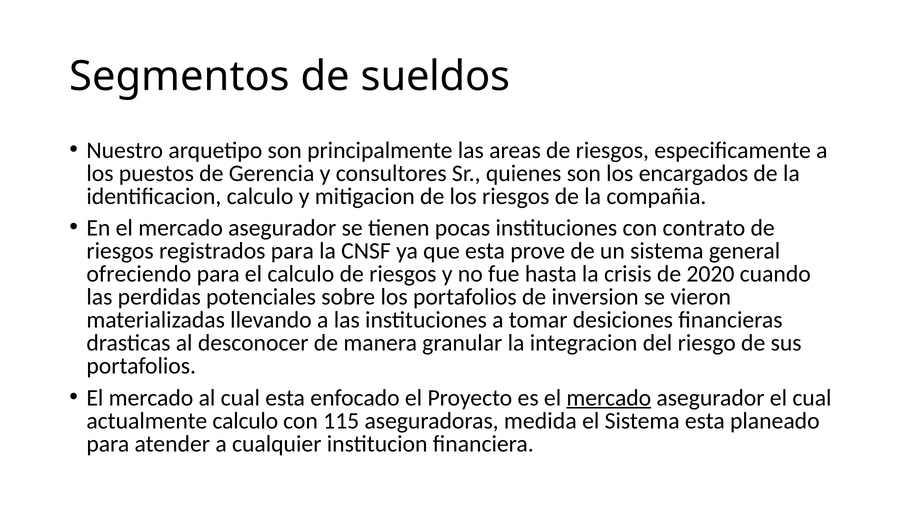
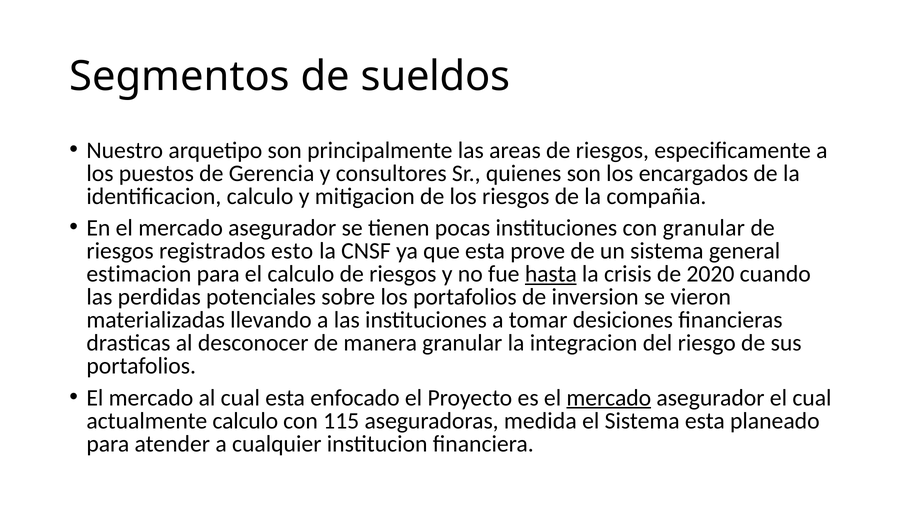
con contrato: contrato -> granular
registrados para: para -> esto
ofreciendo: ofreciendo -> estimacion
hasta underline: none -> present
